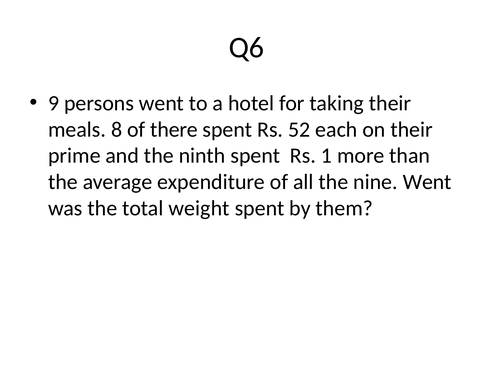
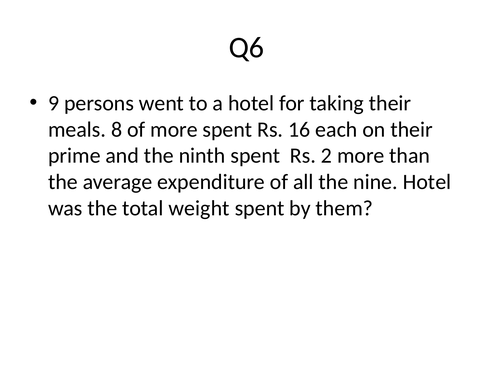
of there: there -> more
52: 52 -> 16
1: 1 -> 2
nine Went: Went -> Hotel
